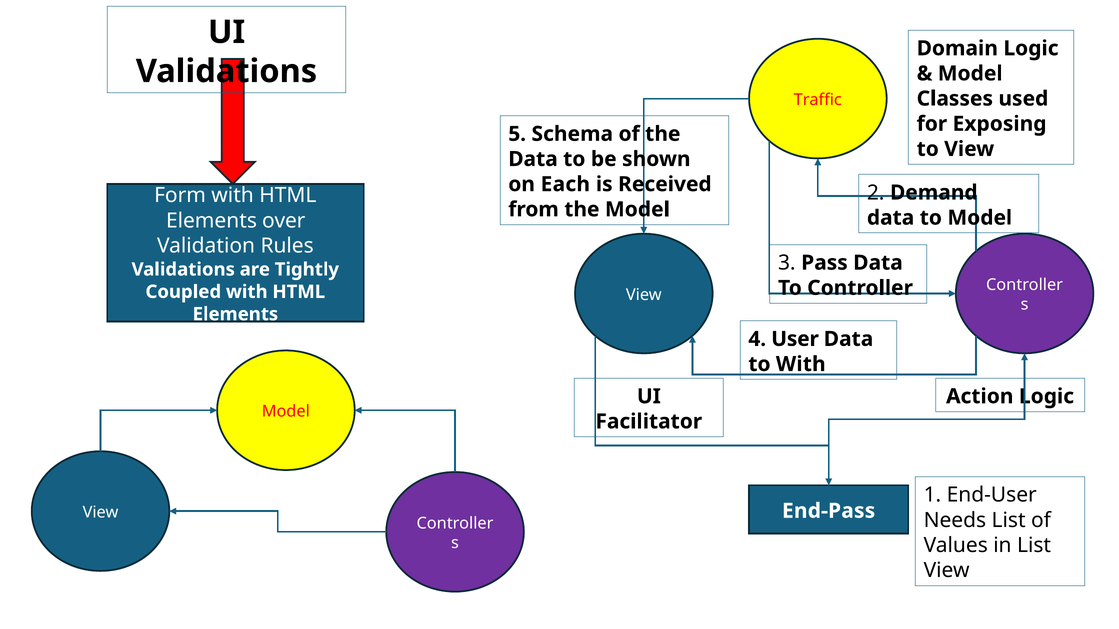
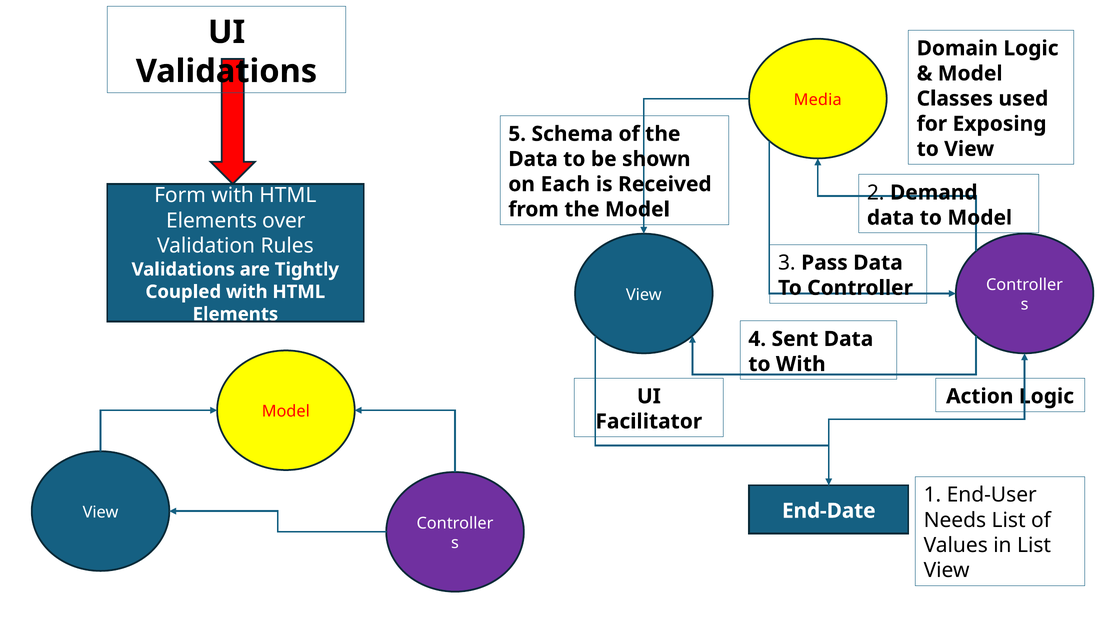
Traffic: Traffic -> Media
User: User -> Sent
End-Pass: End-Pass -> End-Date
